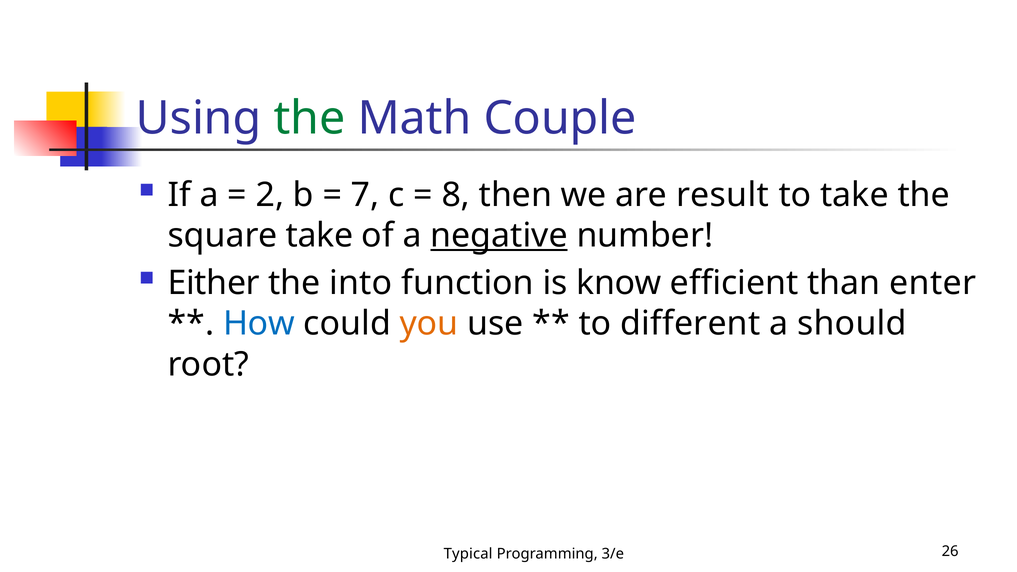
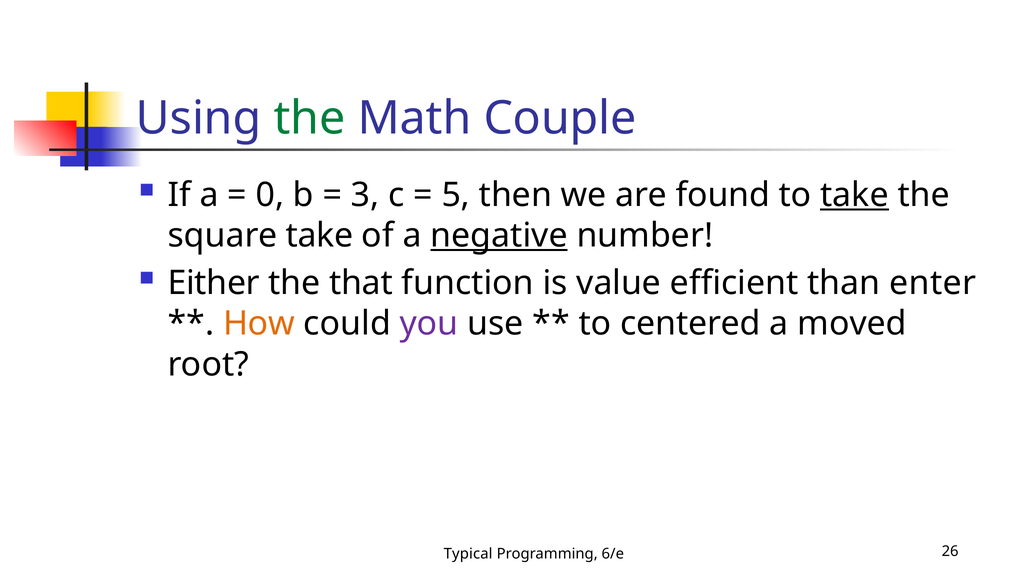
2: 2 -> 0
7: 7 -> 3
8: 8 -> 5
result: result -> found
take at (854, 195) underline: none -> present
into: into -> that
know: know -> value
How colour: blue -> orange
you colour: orange -> purple
different: different -> centered
should: should -> moved
3/e: 3/e -> 6/e
